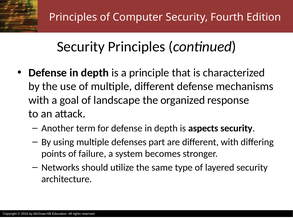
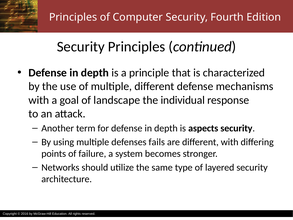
organized: organized -> individual
part: part -> fails
